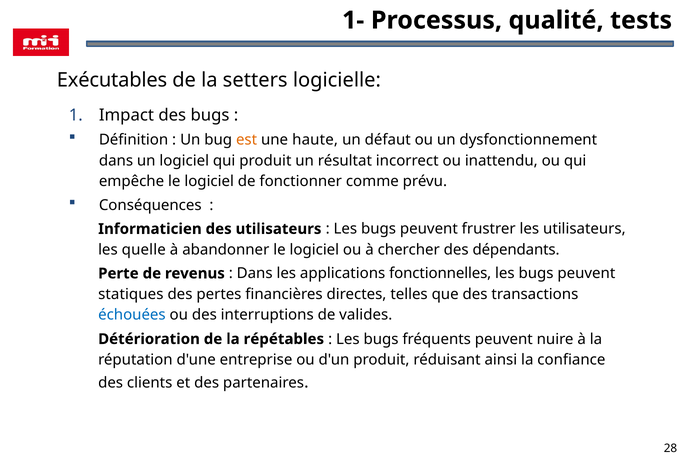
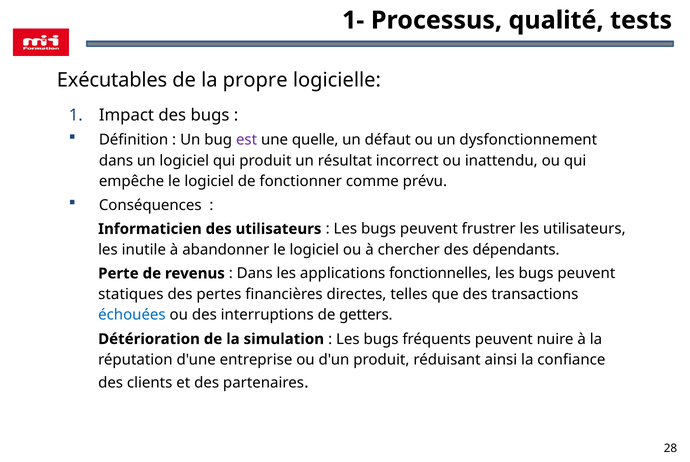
setters: setters -> propre
est colour: orange -> purple
haute: haute -> quelle
quelle: quelle -> inutile
valides: valides -> getters
répétables: répétables -> simulation
